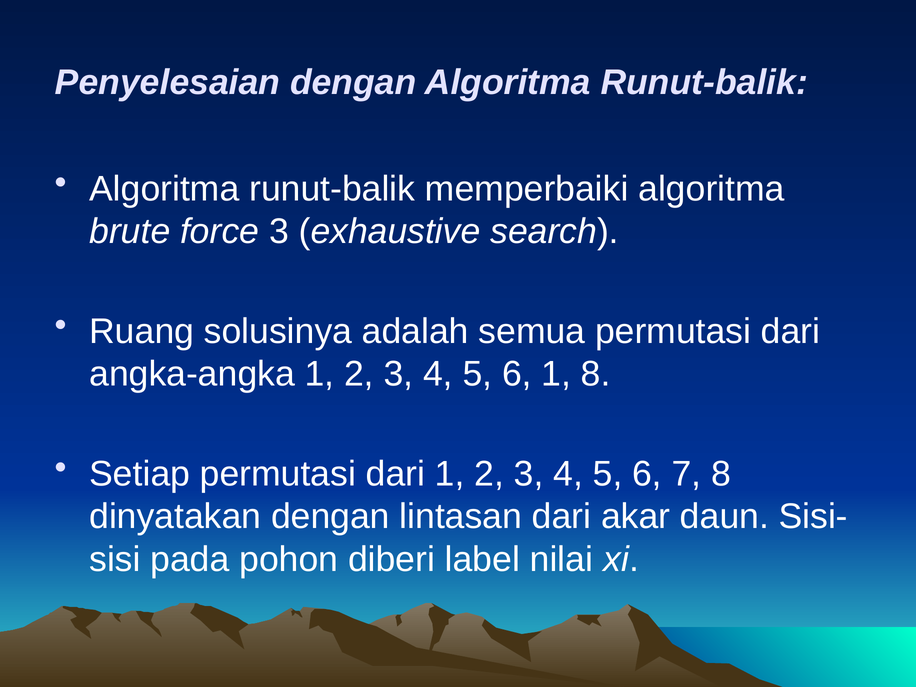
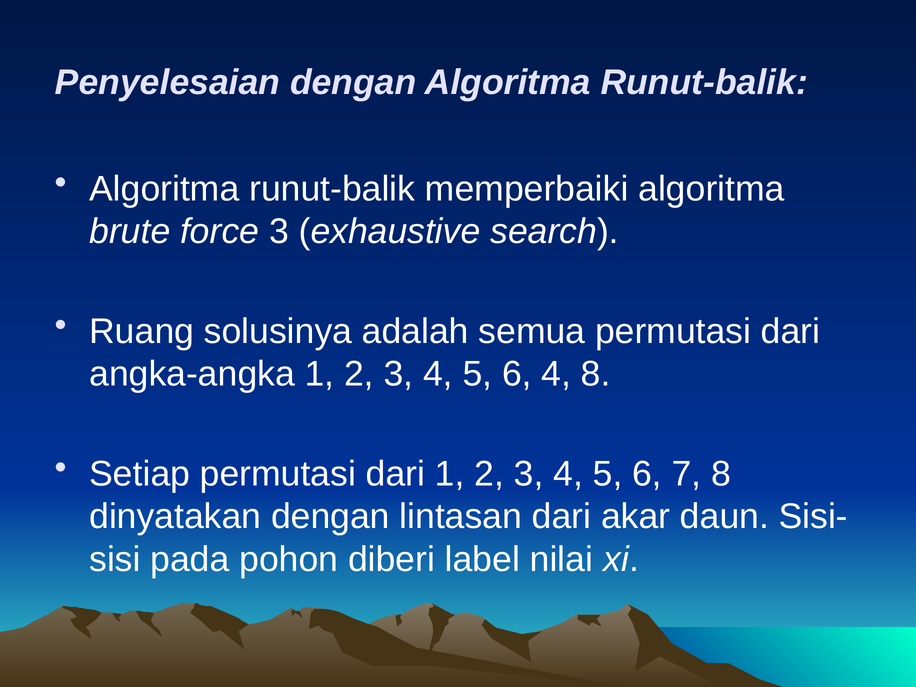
6 1: 1 -> 4
